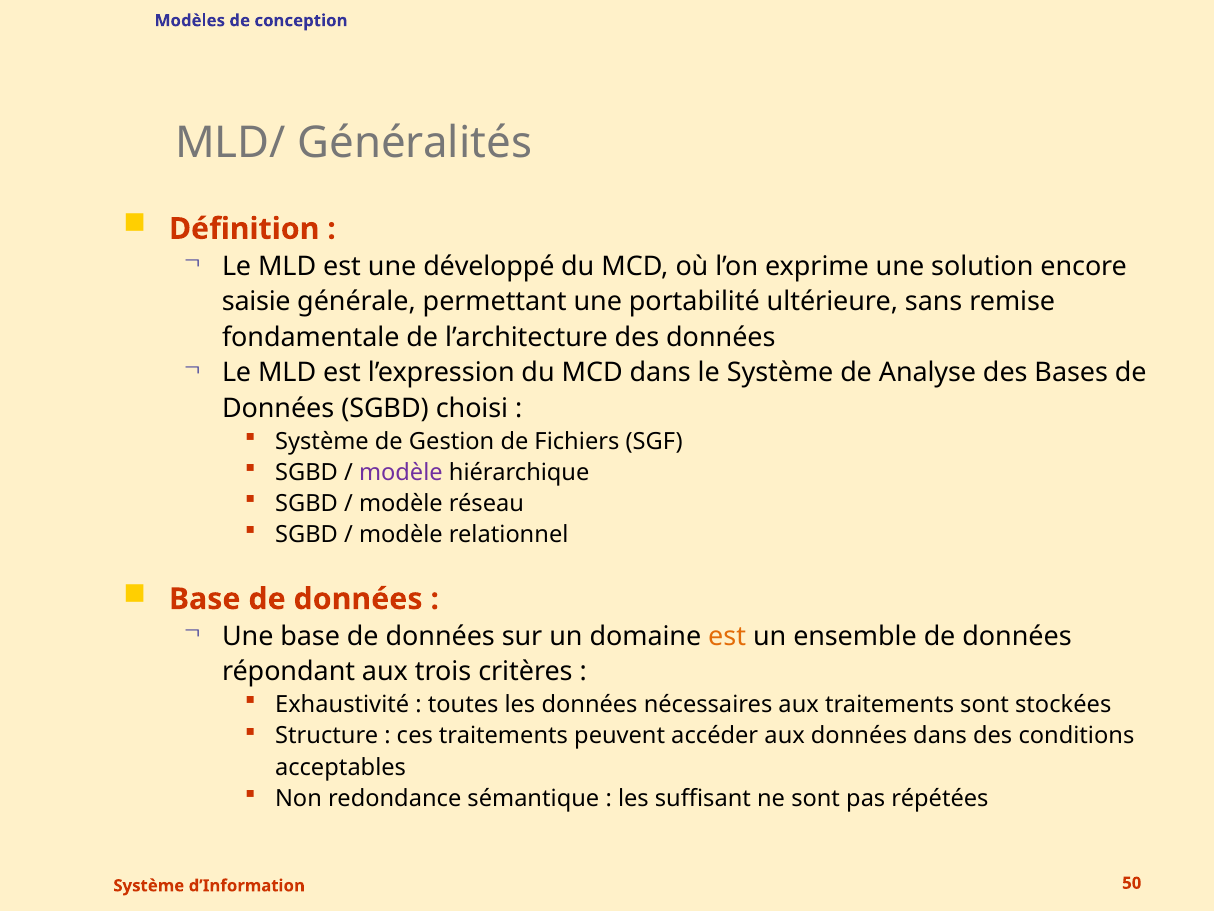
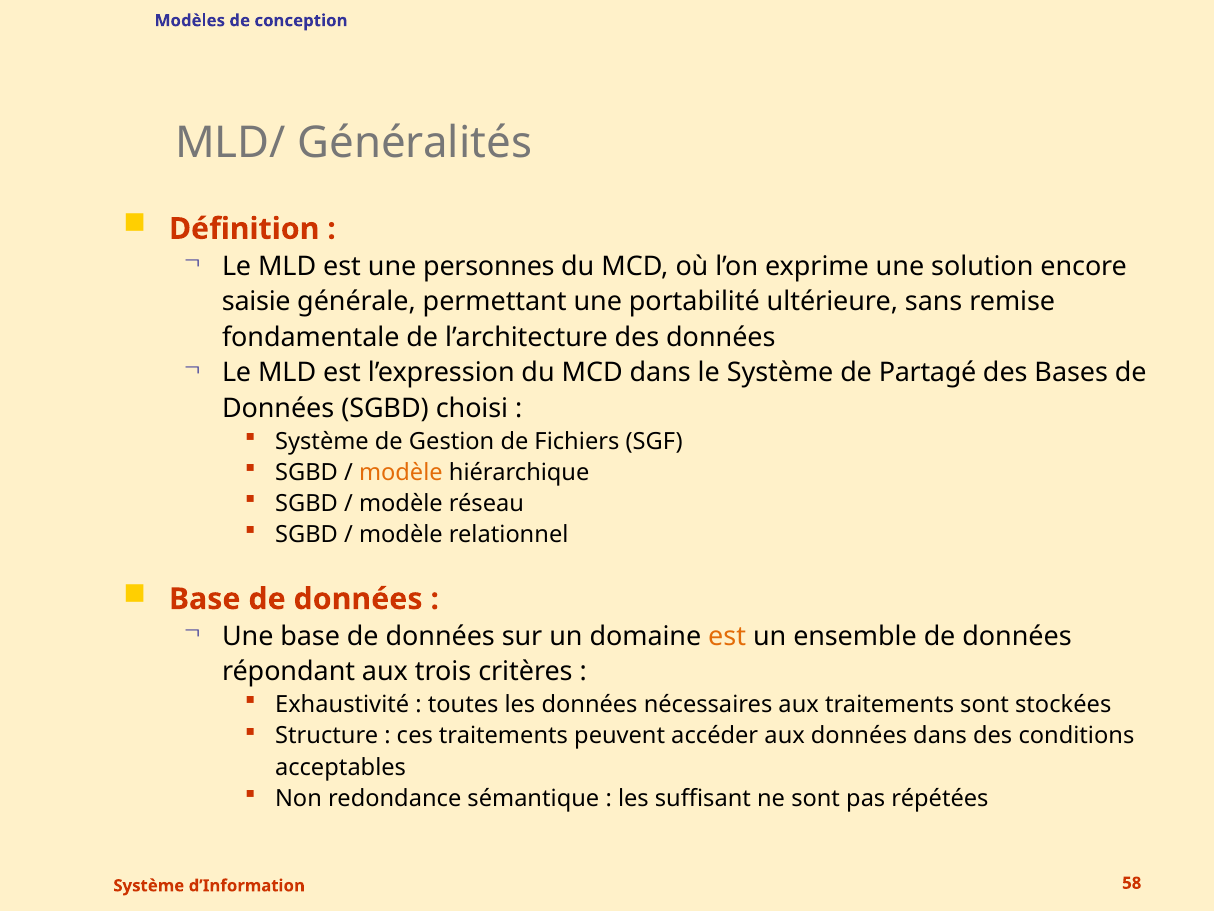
développé: développé -> personnes
Analyse: Analyse -> Partagé
modèle at (401, 472) colour: purple -> orange
50: 50 -> 58
